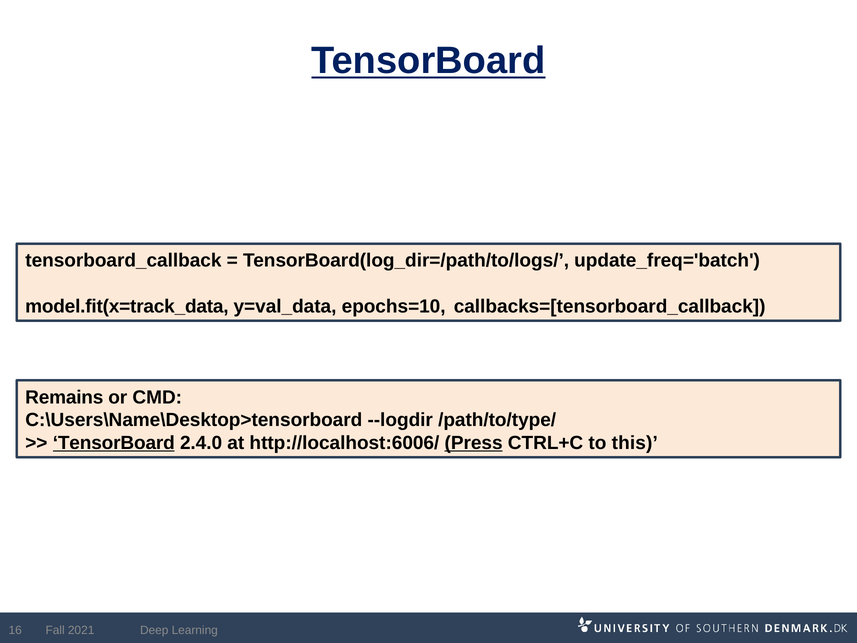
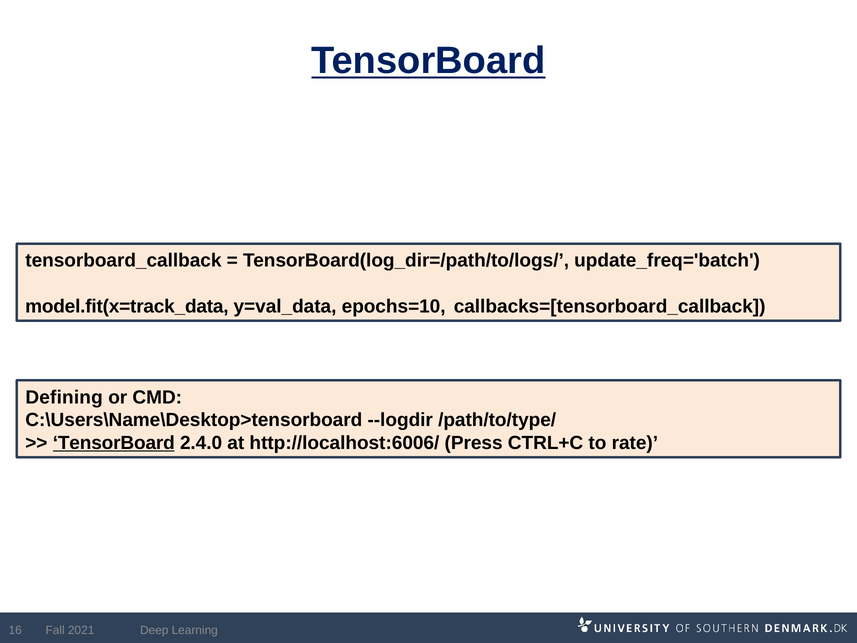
Remains: Remains -> Defining
Press underline: present -> none
this: this -> rate
